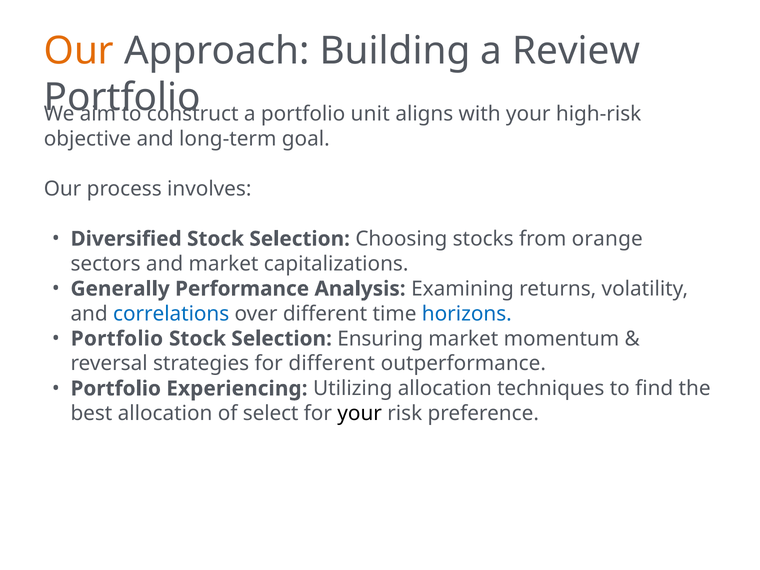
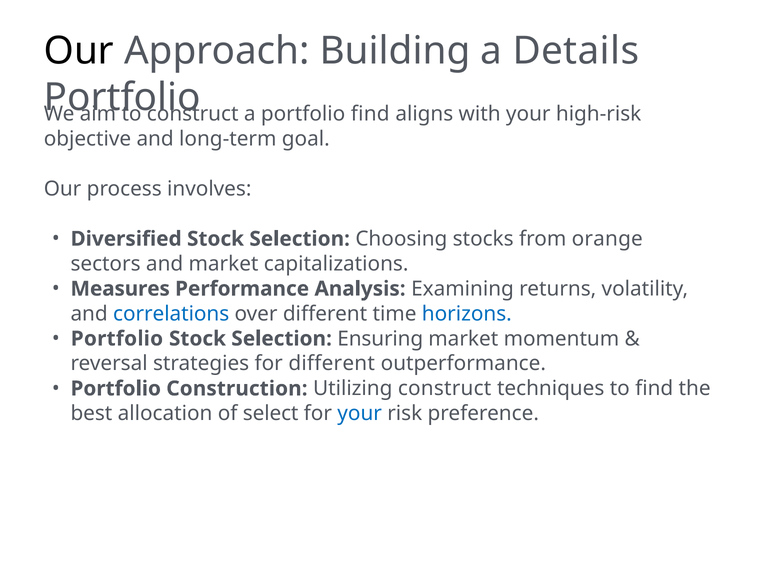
Our at (79, 51) colour: orange -> black
Review: Review -> Details
portfolio unit: unit -> find
Generally: Generally -> Measures
Experiencing: Experiencing -> Construction
Utilizing allocation: allocation -> construct
your at (360, 414) colour: black -> blue
